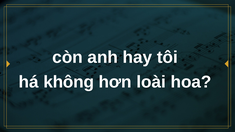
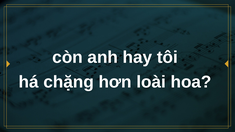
không: không -> chặng
